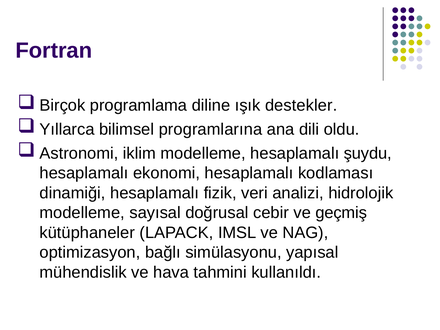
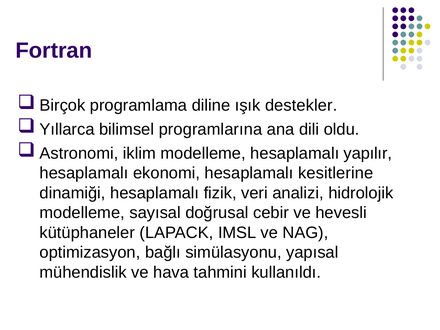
şuydu: şuydu -> yapılır
kodlaması: kodlaması -> kesitlerine
geçmiş: geçmiş -> hevesli
